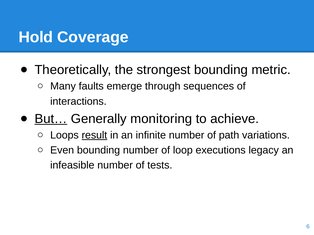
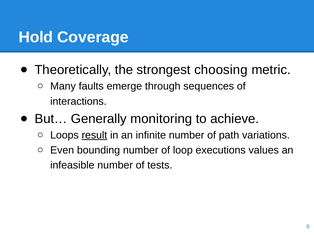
strongest bounding: bounding -> choosing
But… underline: present -> none
legacy: legacy -> values
